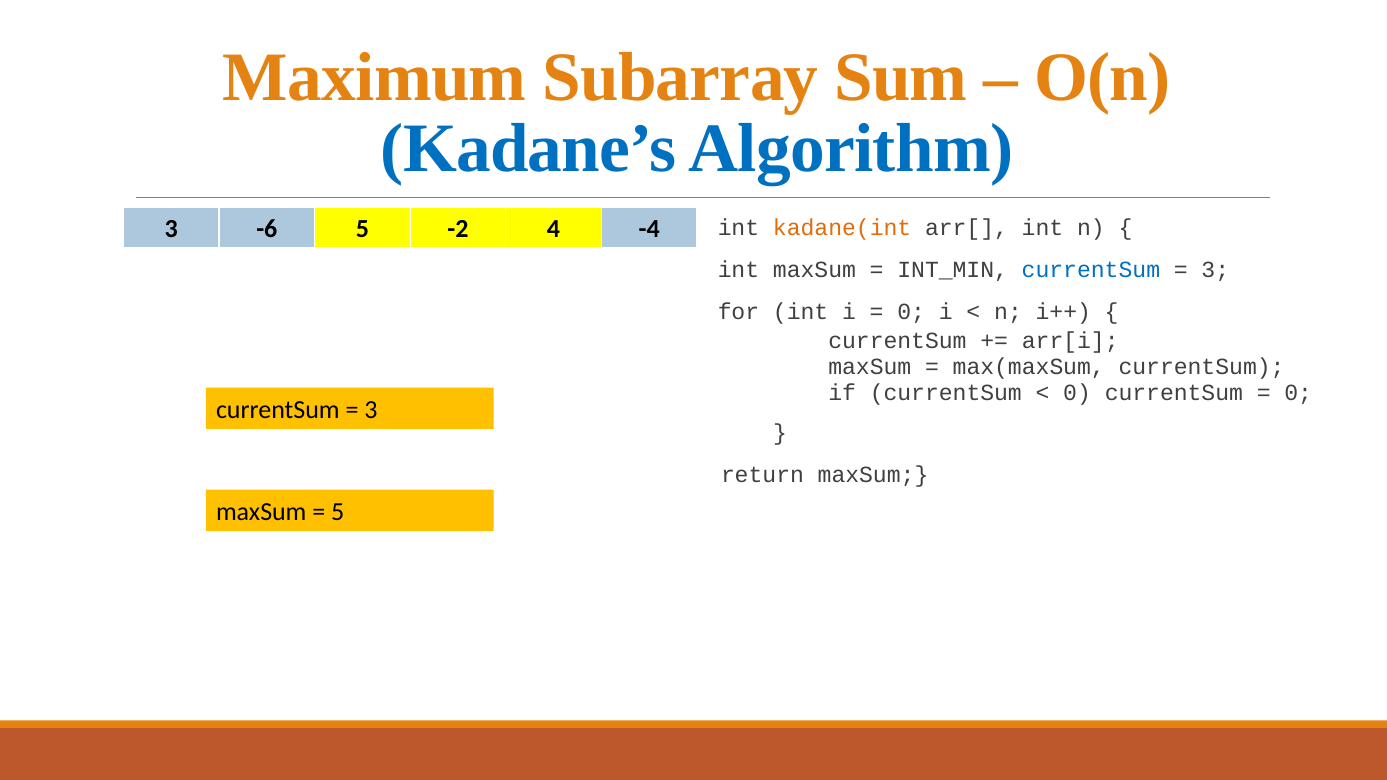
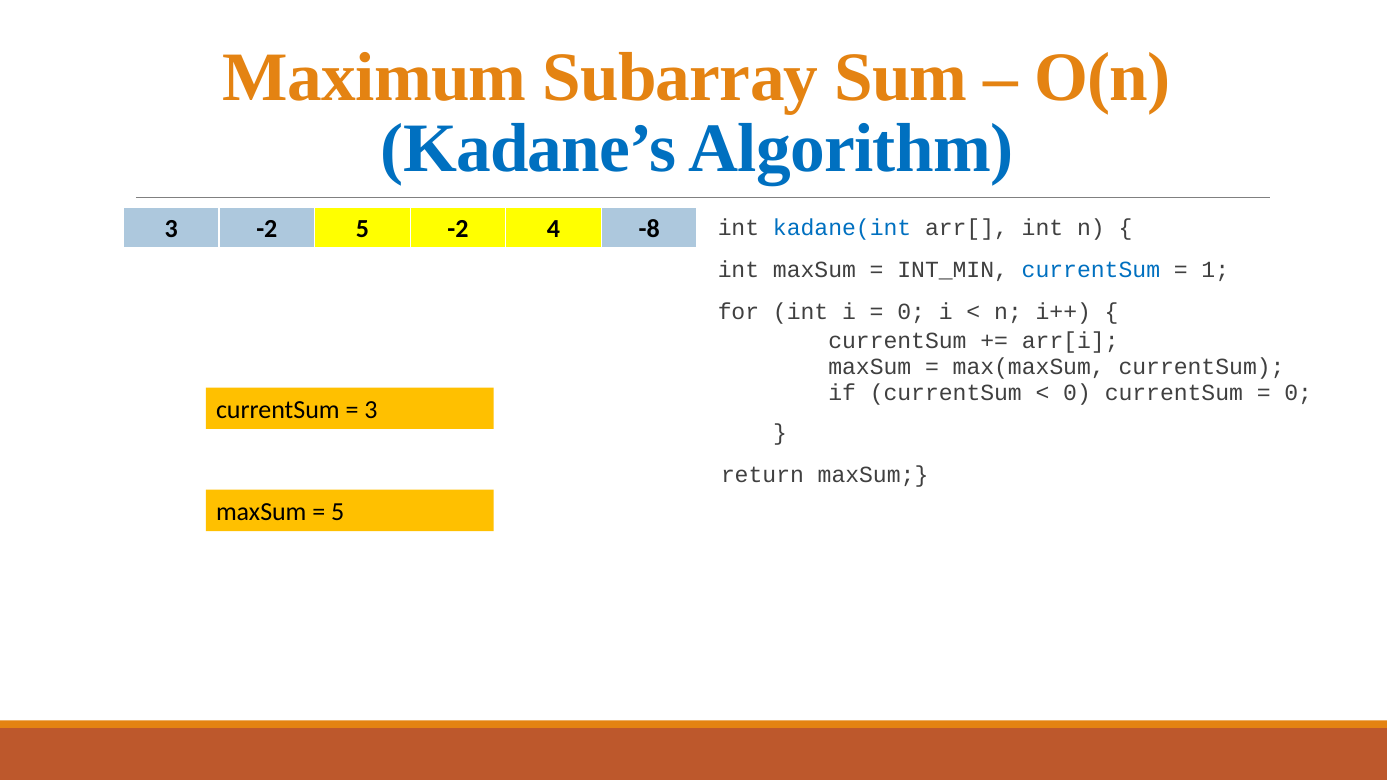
3 -6: -6 -> -2
-4: -4 -> -8
kadane(int colour: orange -> blue
3 at (1215, 270): 3 -> 1
